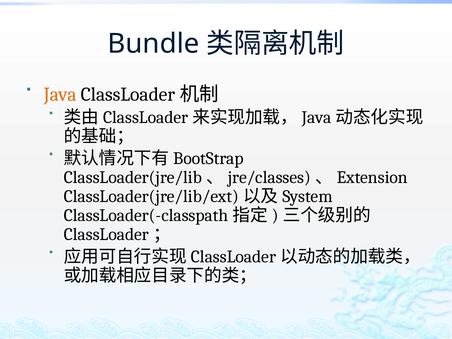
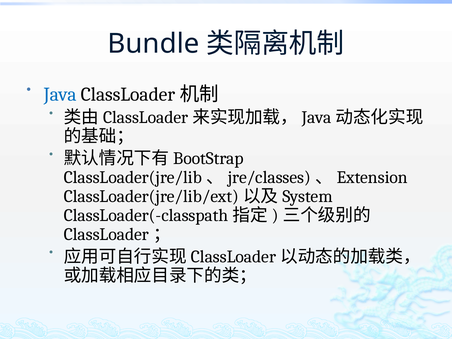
Java colour: orange -> blue
